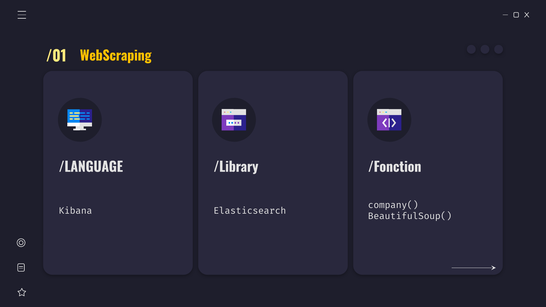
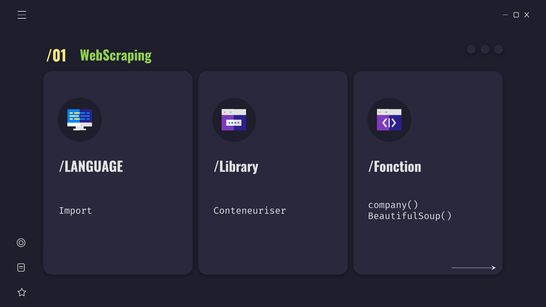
WebScraping colour: yellow -> light green
Kibana: Kibana -> Import
Elasticsearch: Elasticsearch -> Conteneuriser
